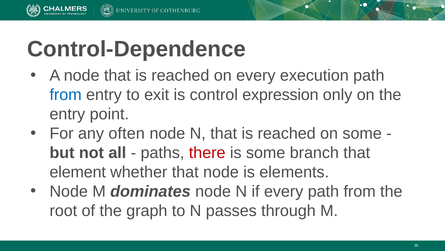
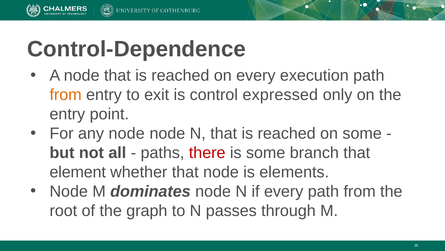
from at (66, 95) colour: blue -> orange
expression: expression -> expressed
any often: often -> node
